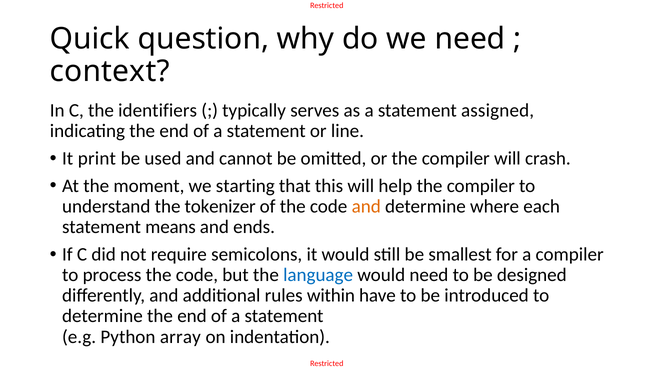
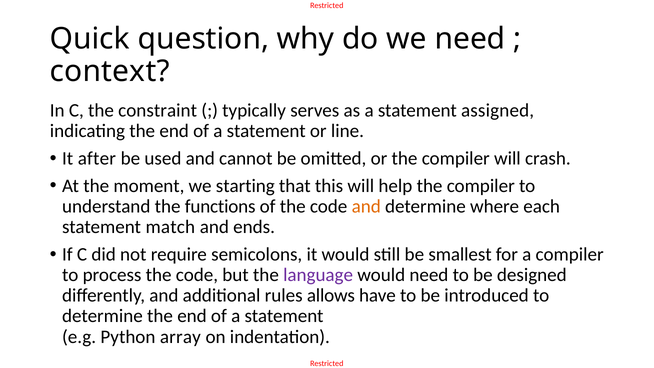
identifiers: identifiers -> constraint
print: print -> after
tokenizer: tokenizer -> functions
means: means -> match
language colour: blue -> purple
within: within -> allows
